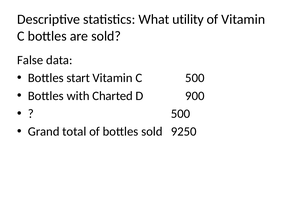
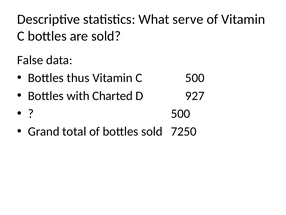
utility: utility -> serve
start: start -> thus
900: 900 -> 927
9250: 9250 -> 7250
